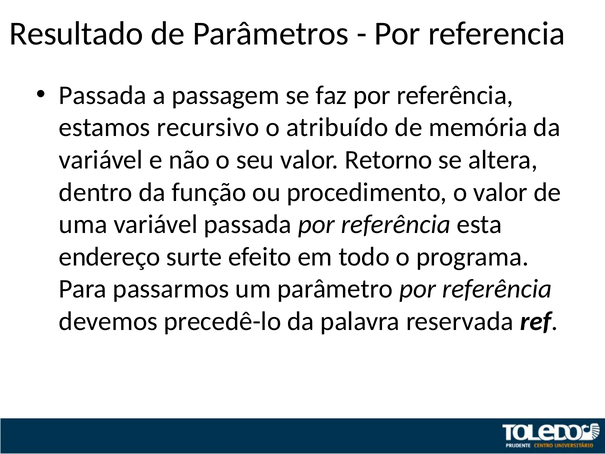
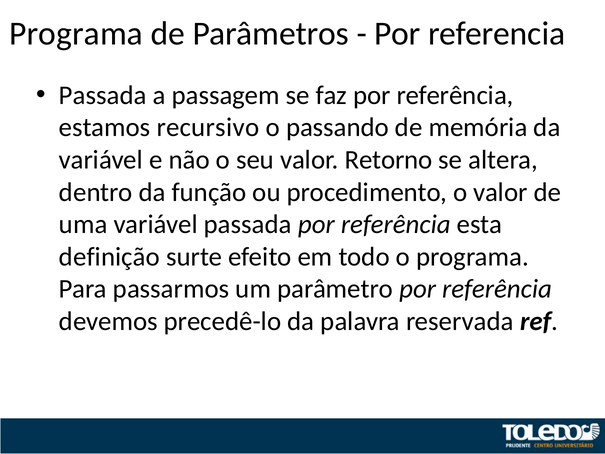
Resultado at (76, 34): Resultado -> Programa
atribuído: atribuído -> passando
endereço: endereço -> definição
